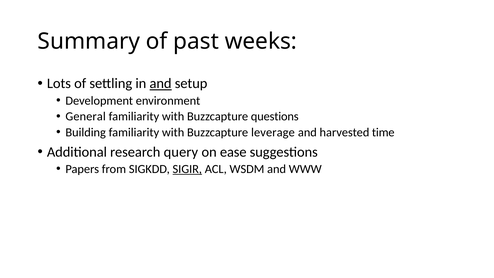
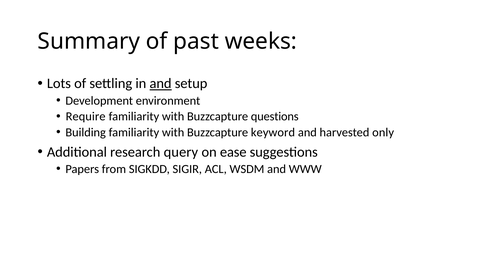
General: General -> Require
leverage: leverage -> keyword
time: time -> only
SIGIR underline: present -> none
